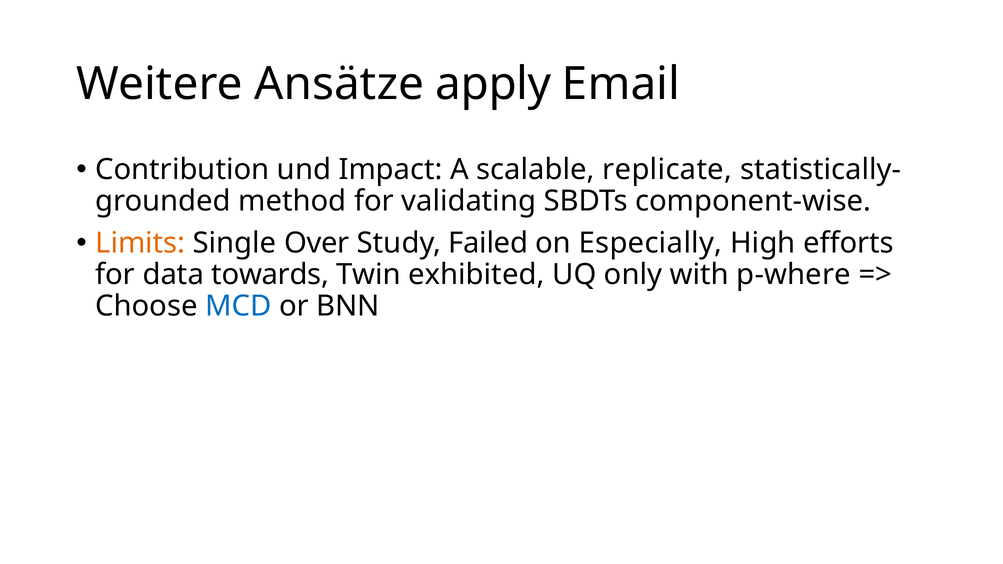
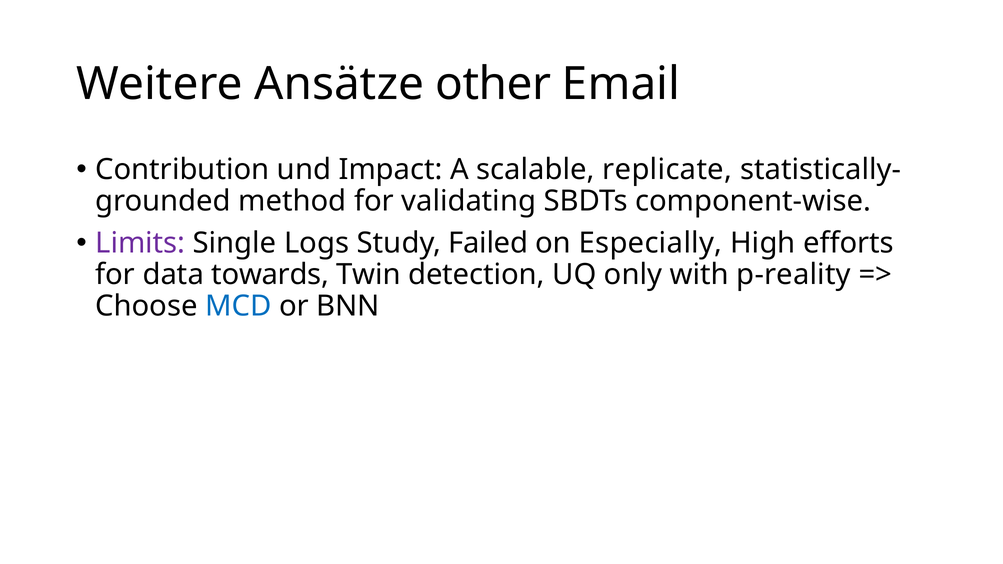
apply: apply -> other
Limits colour: orange -> purple
Over: Over -> Logs
exhibited: exhibited -> detection
p-where: p-where -> p-reality
